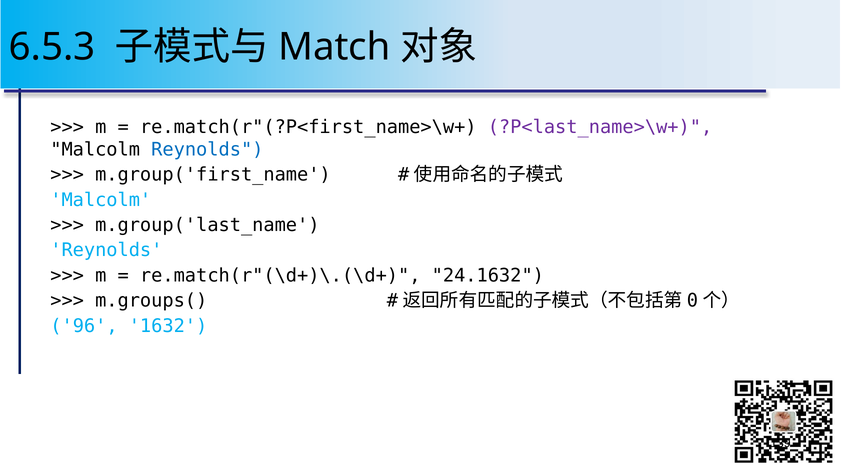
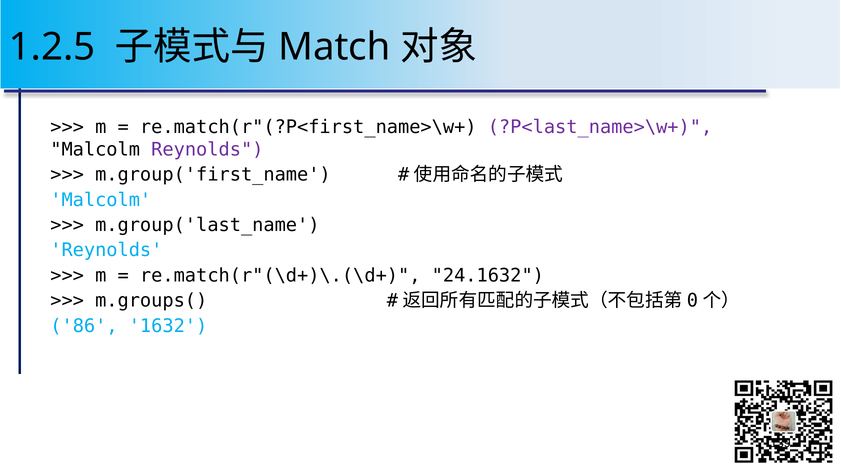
6.5.3: 6.5.3 -> 1.2.5
Reynolds at (207, 149) colour: blue -> purple
96: 96 -> 86
